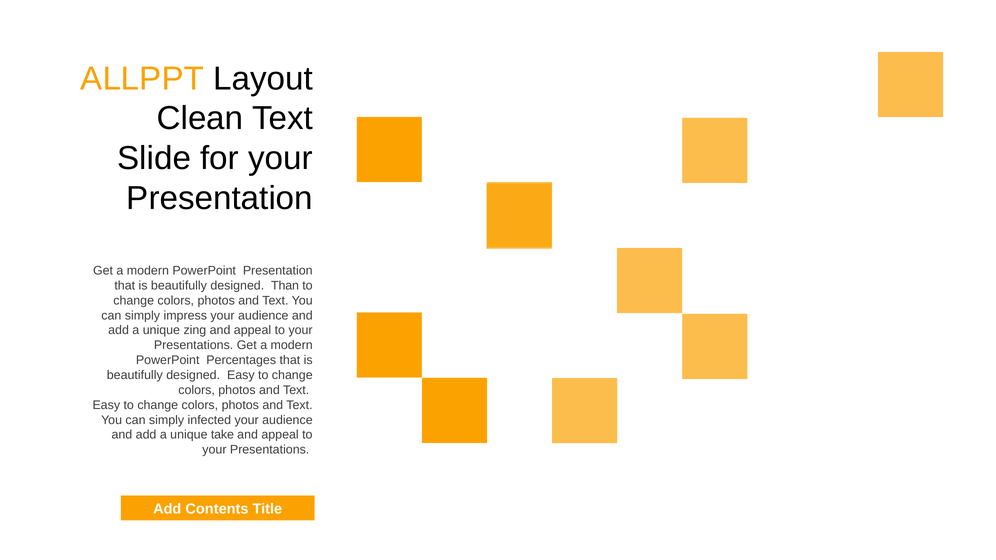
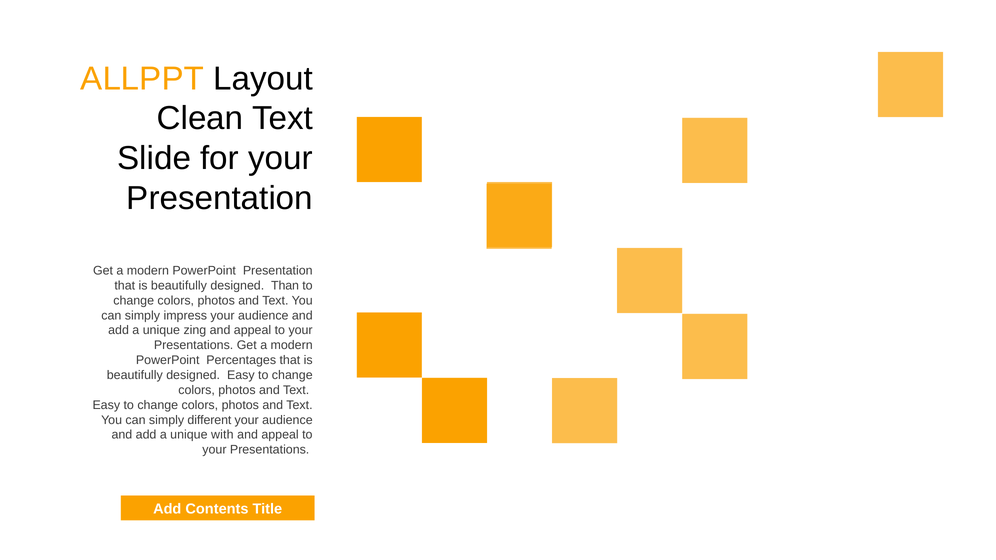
infected: infected -> different
take: take -> with
